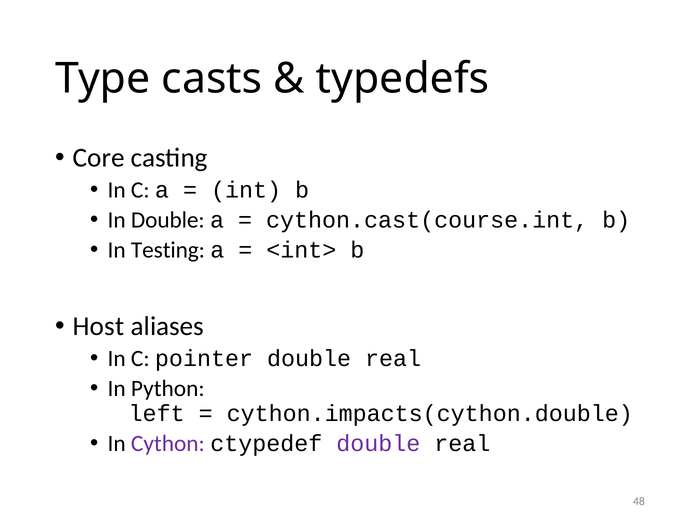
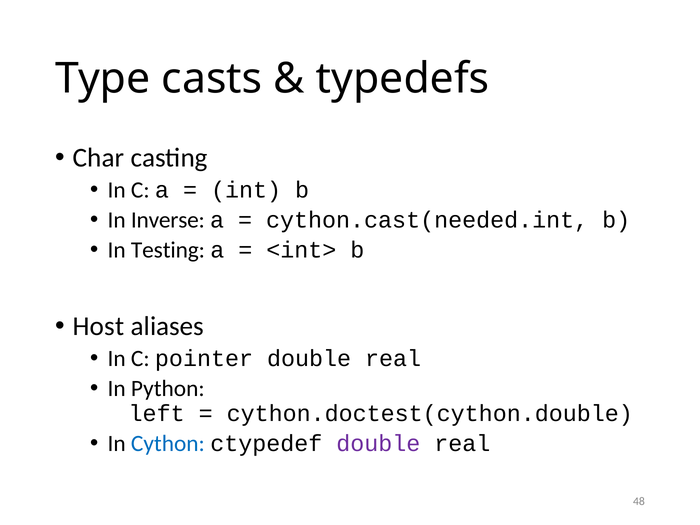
Core: Core -> Char
In Double: Double -> Inverse
cython.cast(course.int: cython.cast(course.int -> cython.cast(needed.int
cython.impacts(cython.double: cython.impacts(cython.double -> cython.doctest(cython.double
Cython colour: purple -> blue
